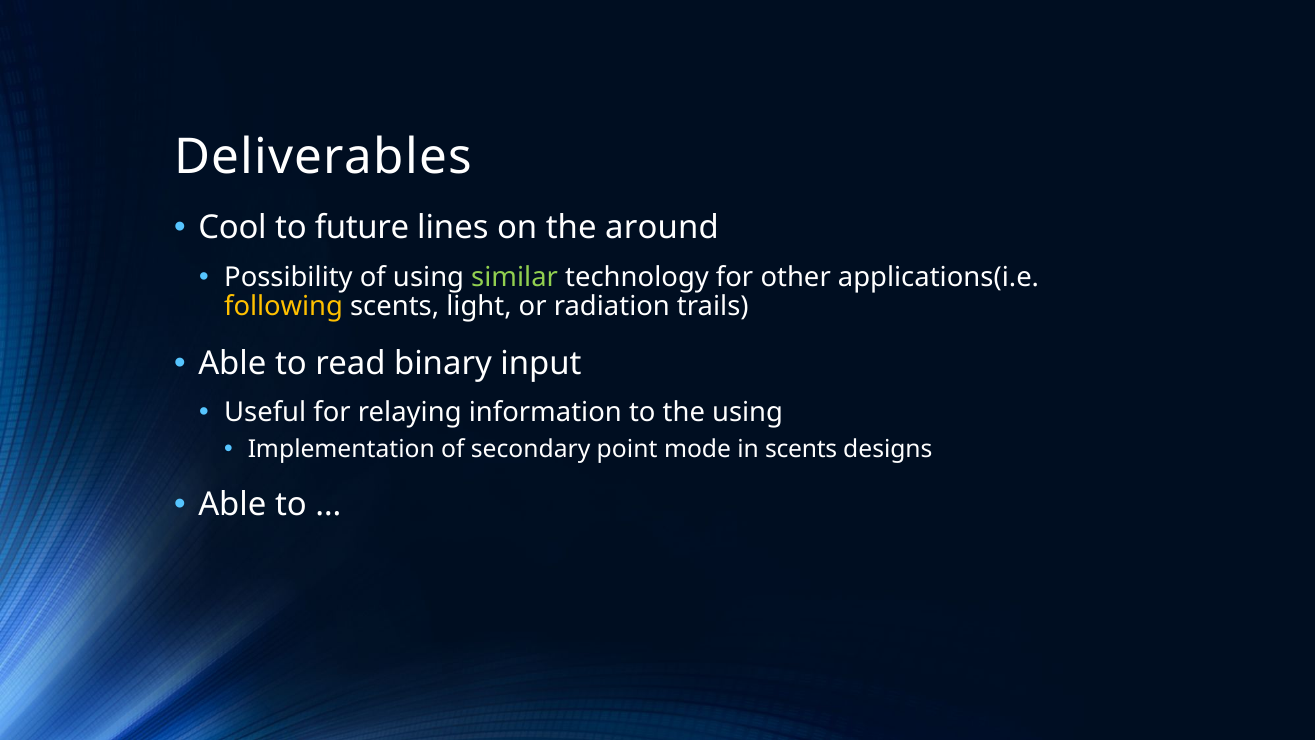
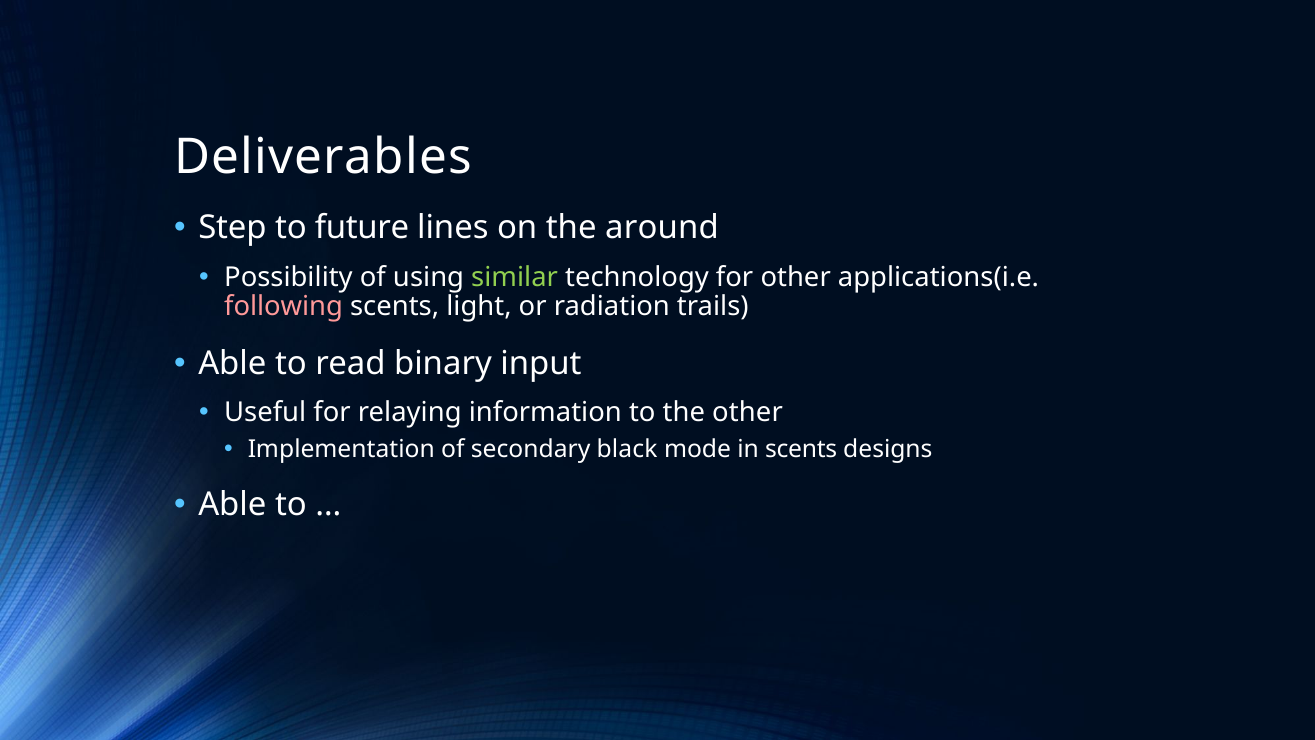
Cool: Cool -> Step
following colour: yellow -> pink
the using: using -> other
point: point -> black
